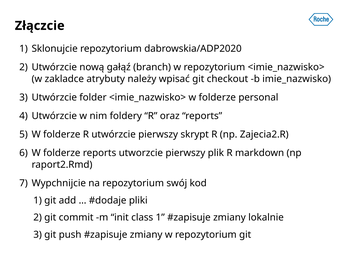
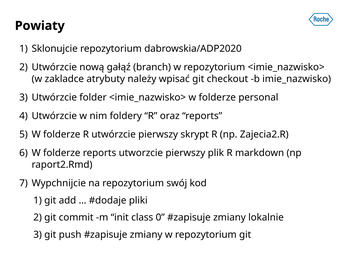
Złączcie: Złączcie -> Powiaty
class 1: 1 -> 0
